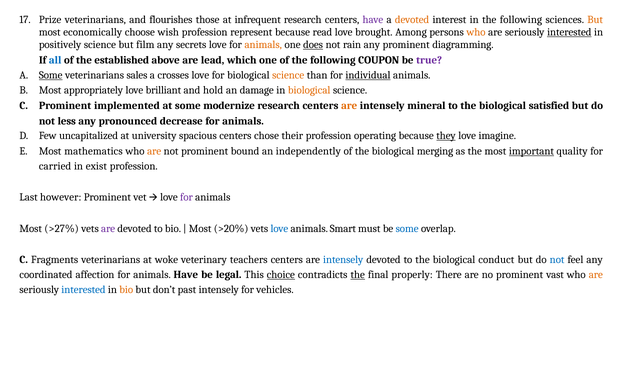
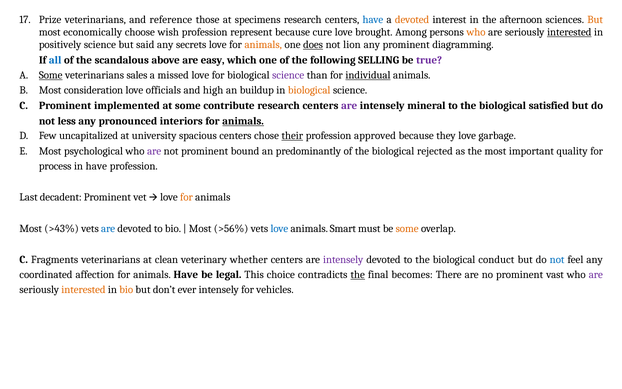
flourishes: flourishes -> reference
infrequent: infrequent -> specimens
have at (373, 20) colour: purple -> blue
in the following: following -> afternoon
read: read -> cure
film: film -> said
rain: rain -> lion
established: established -> scandalous
lead: lead -> easy
COUPON: COUPON -> SELLING
crosses: crosses -> missed
science at (288, 75) colour: orange -> purple
appropriately: appropriately -> consideration
brilliant: brilliant -> officials
hold: hold -> high
damage: damage -> buildup
modernize: modernize -> contribute
are at (349, 106) colour: orange -> purple
decrease: decrease -> interiors
animals at (243, 121) underline: none -> present
their underline: none -> present
operating: operating -> approved
they underline: present -> none
imagine: imagine -> garbage
mathematics: mathematics -> psychological
are at (154, 151) colour: orange -> purple
independently: independently -> predominantly
merging: merging -> rejected
important underline: present -> none
carried: carried -> process
in exist: exist -> have
however: however -> decadent
for at (186, 197) colour: purple -> orange
>27%: >27% -> >43%
are at (108, 229) colour: purple -> blue
>20%: >20% -> >56%
some at (407, 229) colour: blue -> orange
woke: woke -> clean
teachers: teachers -> whether
intensely at (343, 260) colour: blue -> purple
choice underline: present -> none
properly: properly -> becomes
are at (596, 275) colour: orange -> purple
interested at (83, 290) colour: blue -> orange
past: past -> ever
